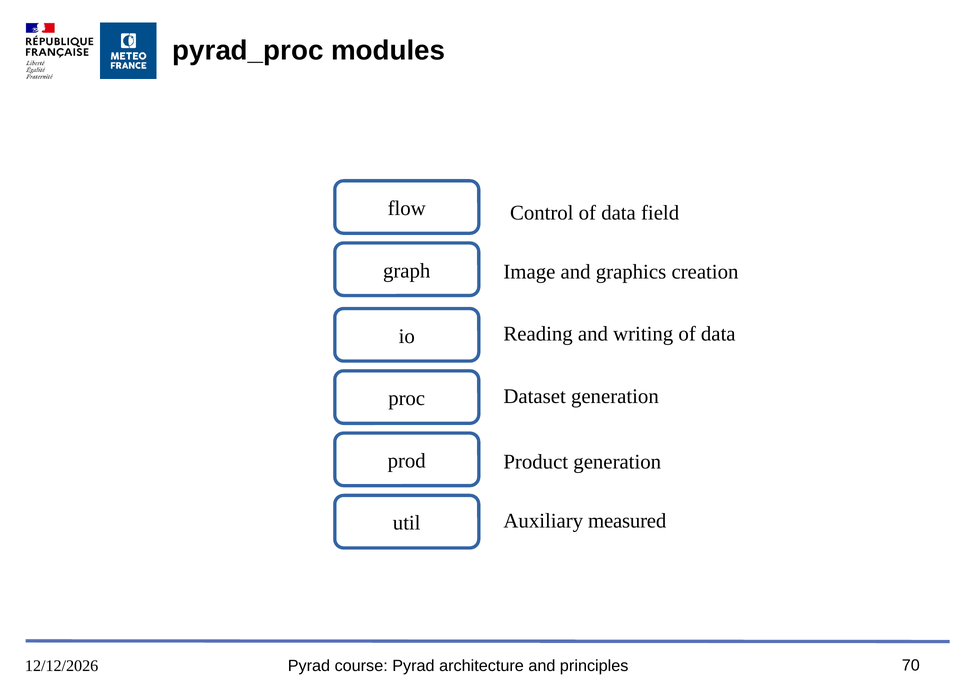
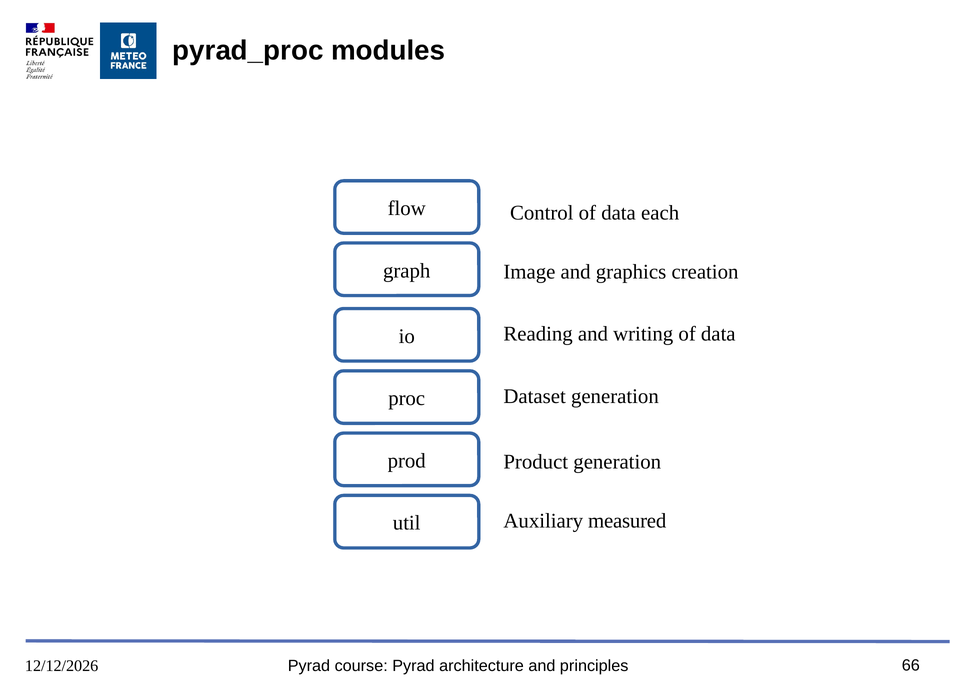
field: field -> each
70: 70 -> 66
